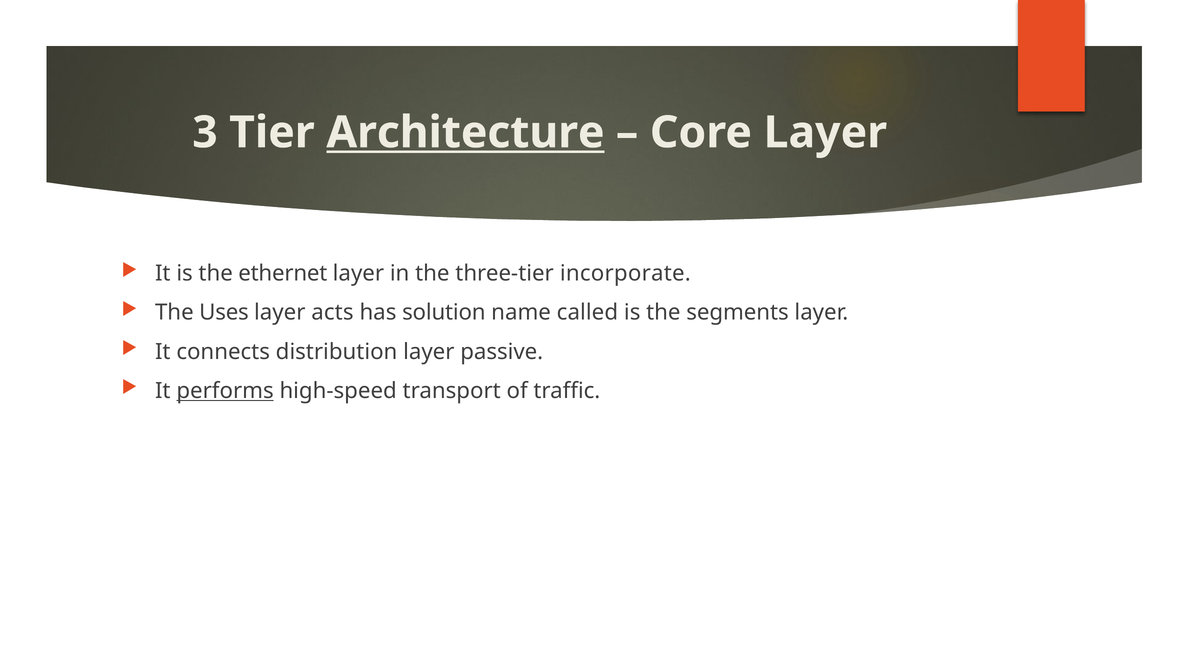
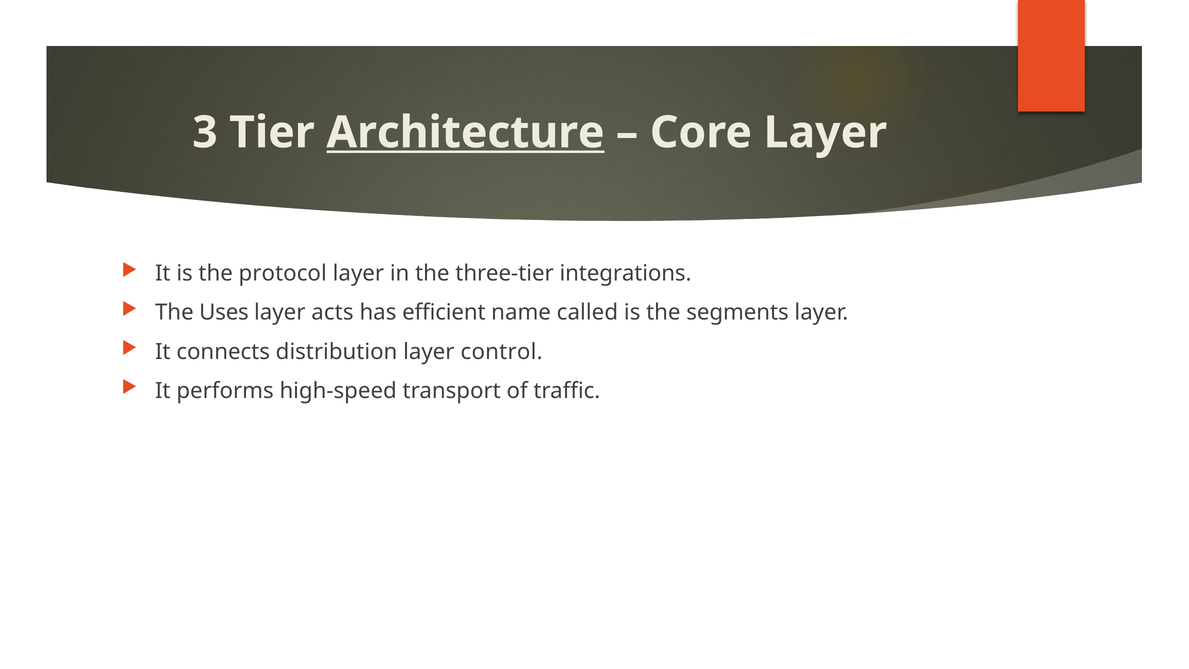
ethernet: ethernet -> protocol
incorporate: incorporate -> integrations
solution: solution -> efficient
passive: passive -> control
performs underline: present -> none
